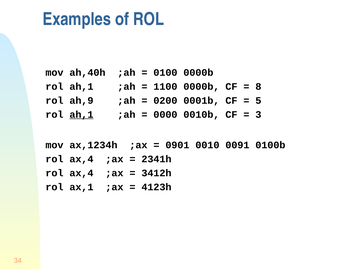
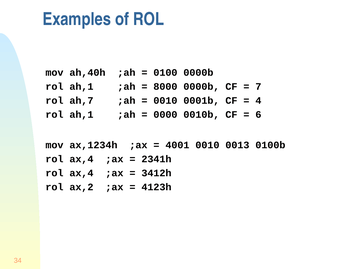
1100: 1100 -> 8000
8: 8 -> 7
ah,9: ah,9 -> ah,7
0200 at (165, 101): 0200 -> 0010
5: 5 -> 4
ah,1 at (81, 115) underline: present -> none
3: 3 -> 6
0901: 0901 -> 4001
0091: 0091 -> 0013
ax,1: ax,1 -> ax,2
